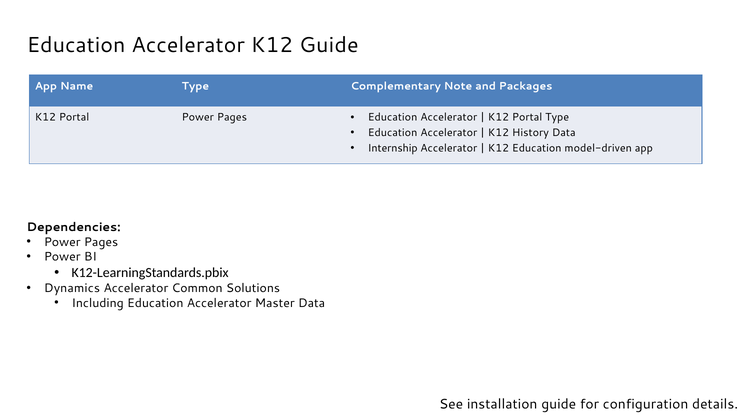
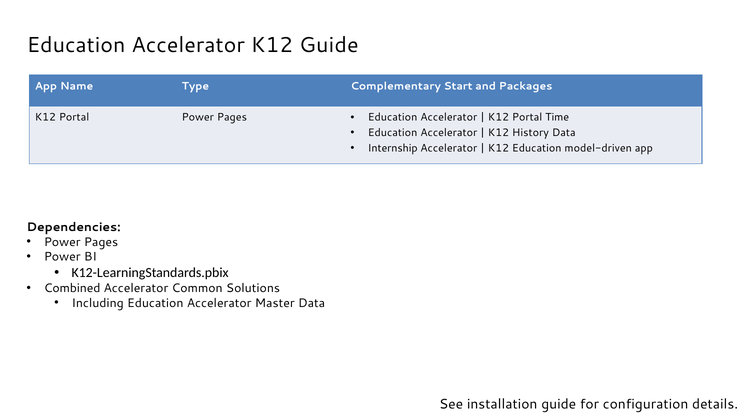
Note: Note -> Start
Portal Type: Type -> Time
Dynamics: Dynamics -> Combined
